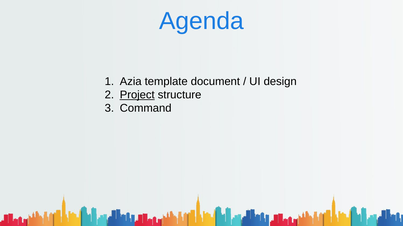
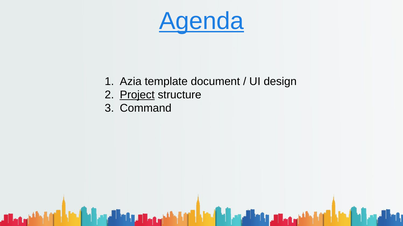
Agenda underline: none -> present
